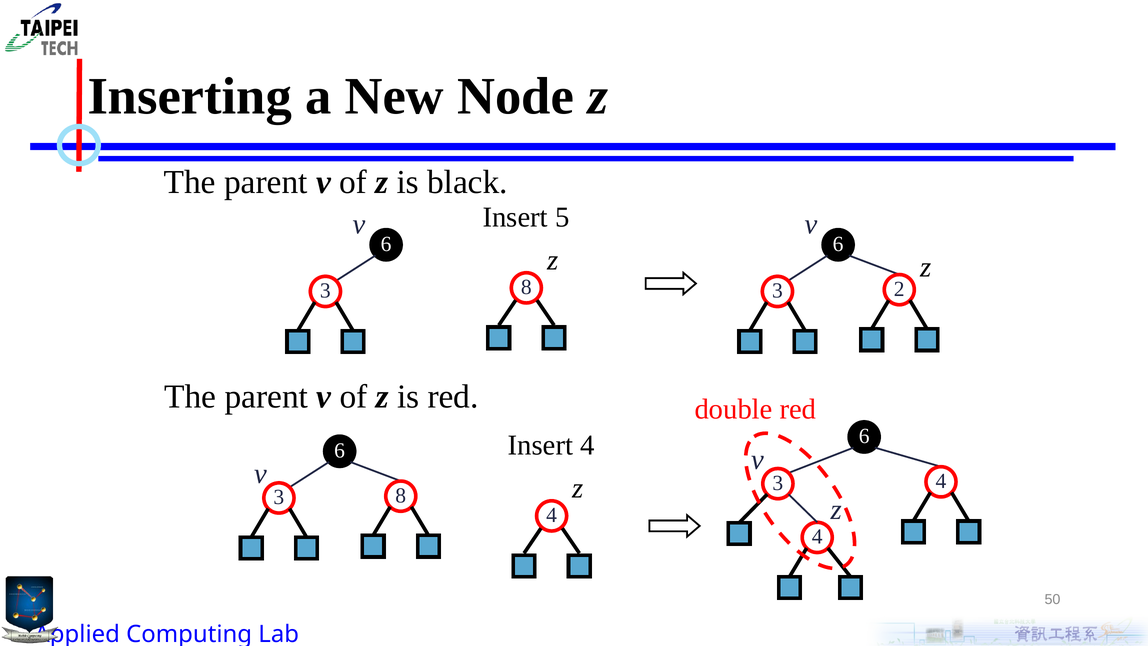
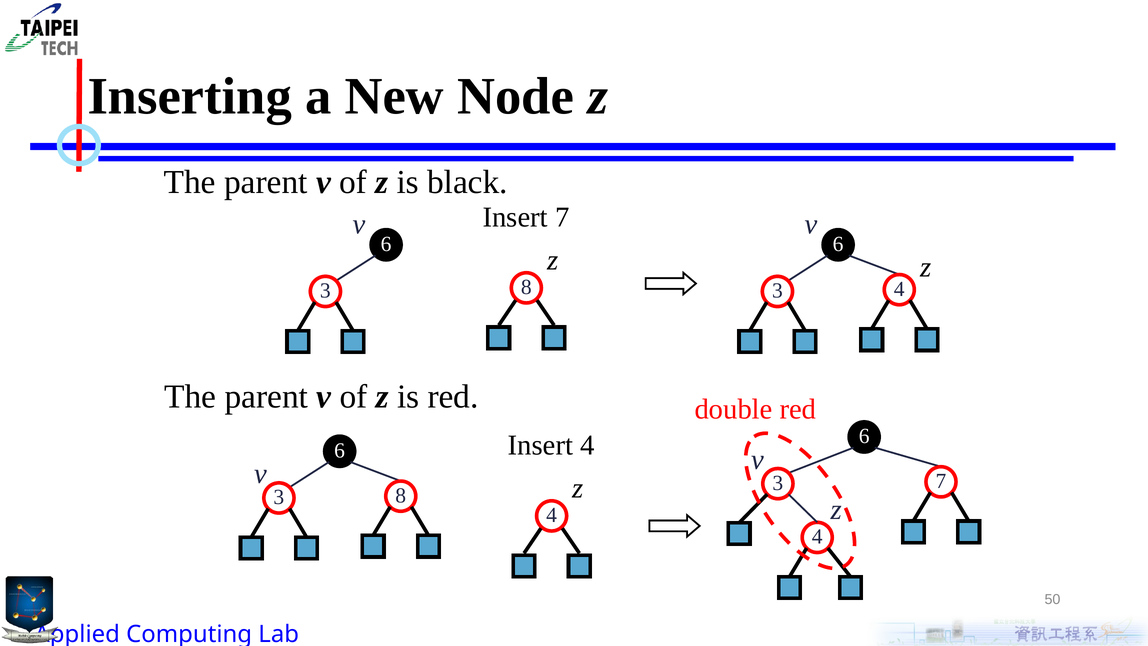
Insert 5: 5 -> 7
3 2: 2 -> 4
3 4: 4 -> 7
